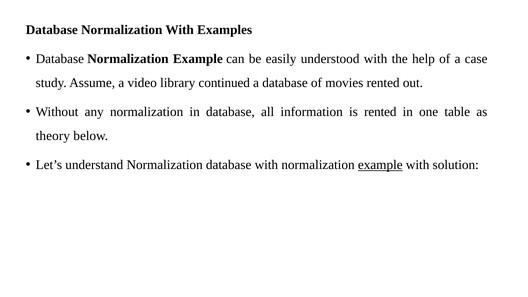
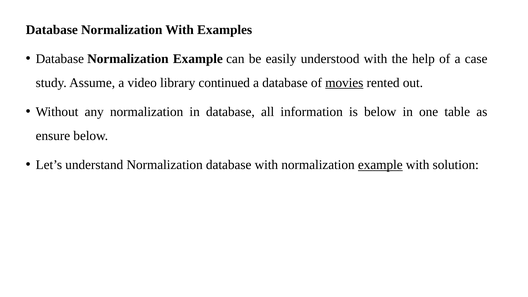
movies underline: none -> present
is rented: rented -> below
theory: theory -> ensure
